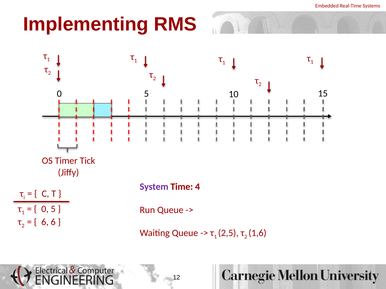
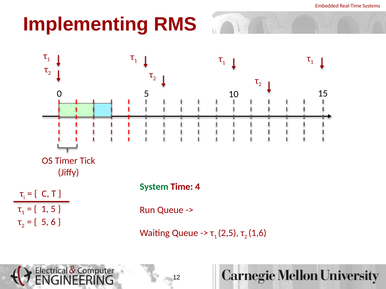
System colour: purple -> green
0 at (45, 209): 0 -> 1
6 at (45, 222): 6 -> 5
